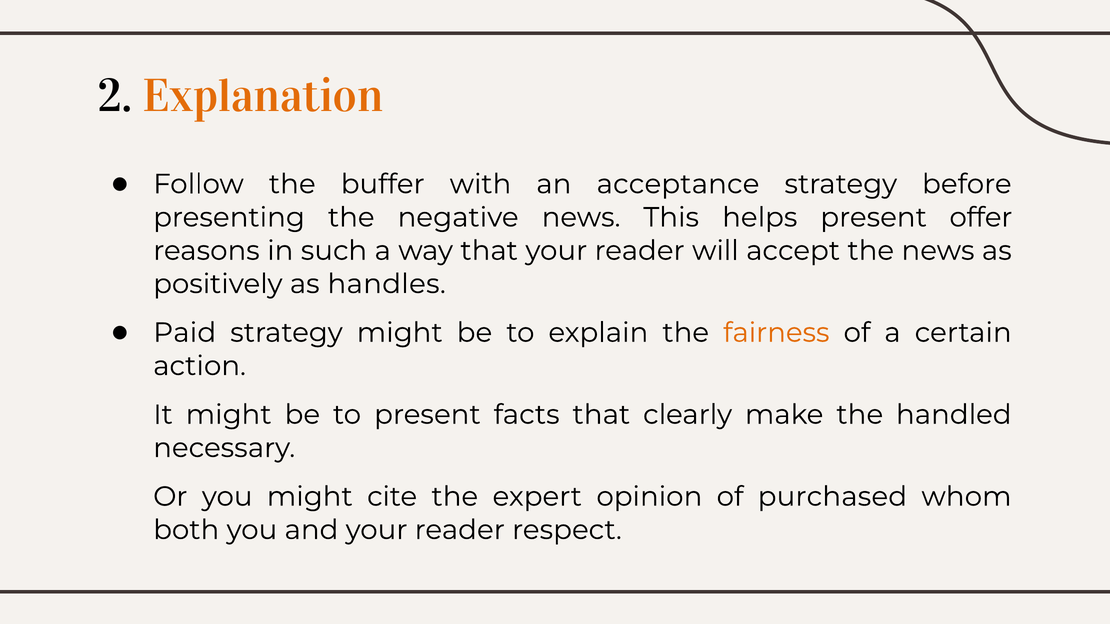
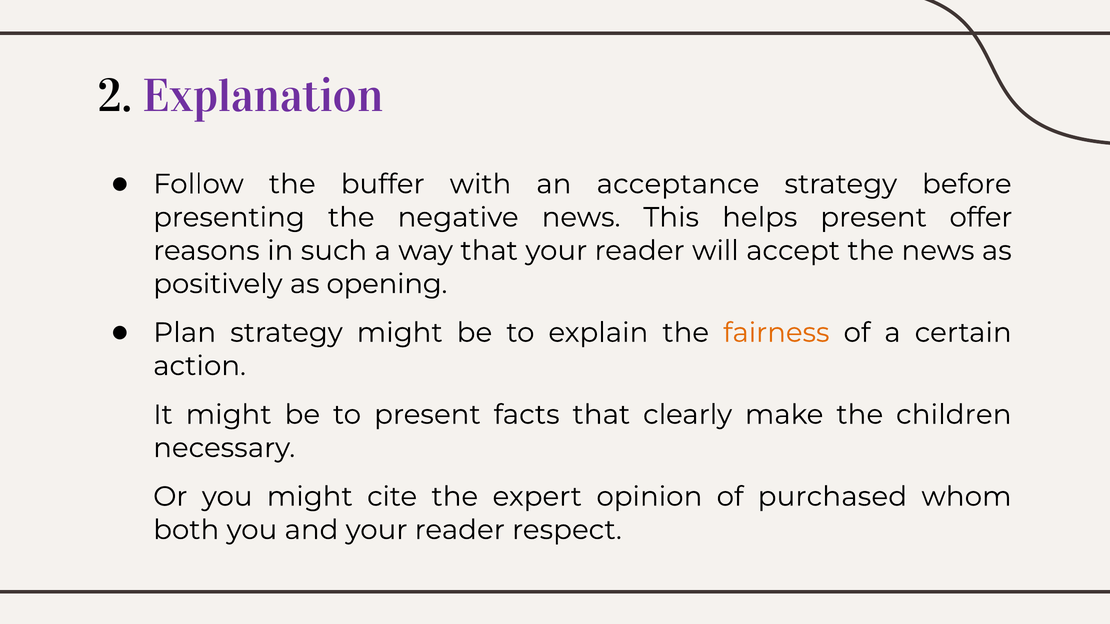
Explanation colour: orange -> purple
handles: handles -> opening
Paid: Paid -> Plan
handled: handled -> children
